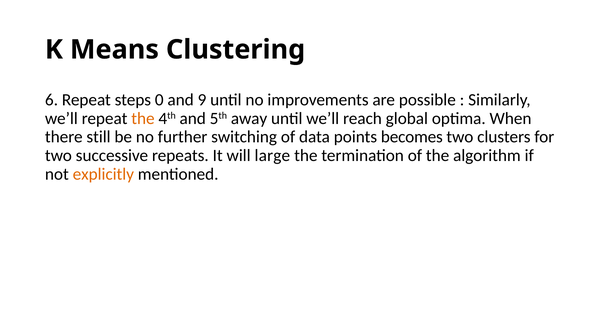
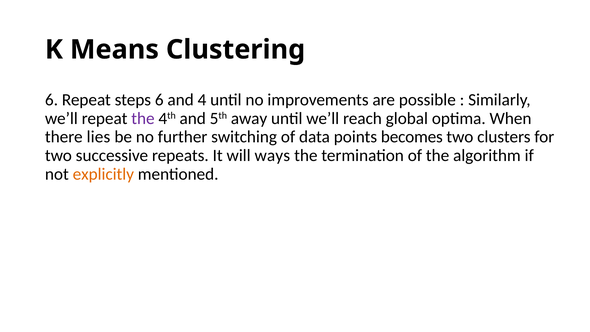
steps 0: 0 -> 6
9: 9 -> 4
the at (143, 118) colour: orange -> purple
still: still -> lies
large: large -> ways
